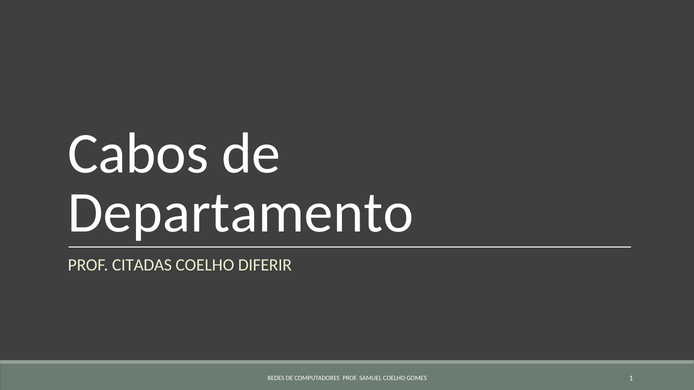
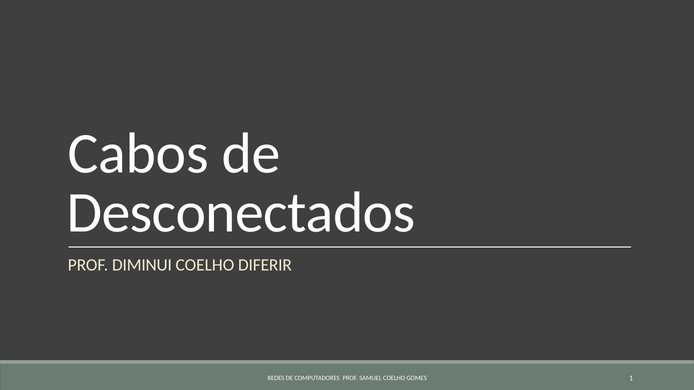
Departamento: Departamento -> Desconectados
CITADAS: CITADAS -> DIMINUI
